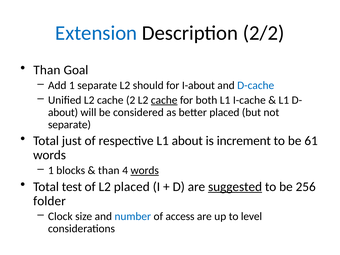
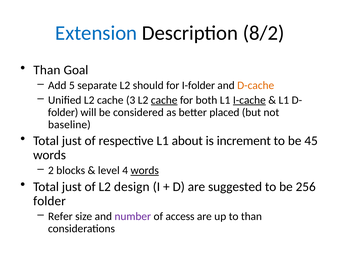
2/2: 2/2 -> 8/2
Add 1: 1 -> 5
I-about: I-about -> I-folder
D-cache colour: blue -> orange
2: 2 -> 3
I-cache underline: none -> present
about at (63, 112): about -> folder
separate at (69, 125): separate -> baseline
61: 61 -> 45
1 at (51, 170): 1 -> 2
than at (109, 170): than -> level
test at (72, 187): test -> just
L2 placed: placed -> design
suggested underline: present -> none
Clock: Clock -> Refer
number colour: blue -> purple
to level: level -> than
